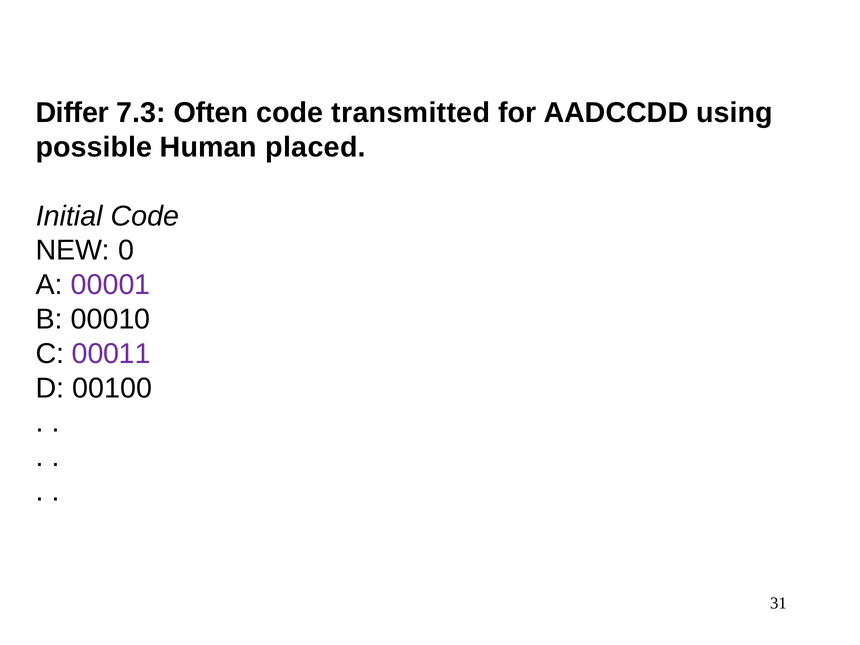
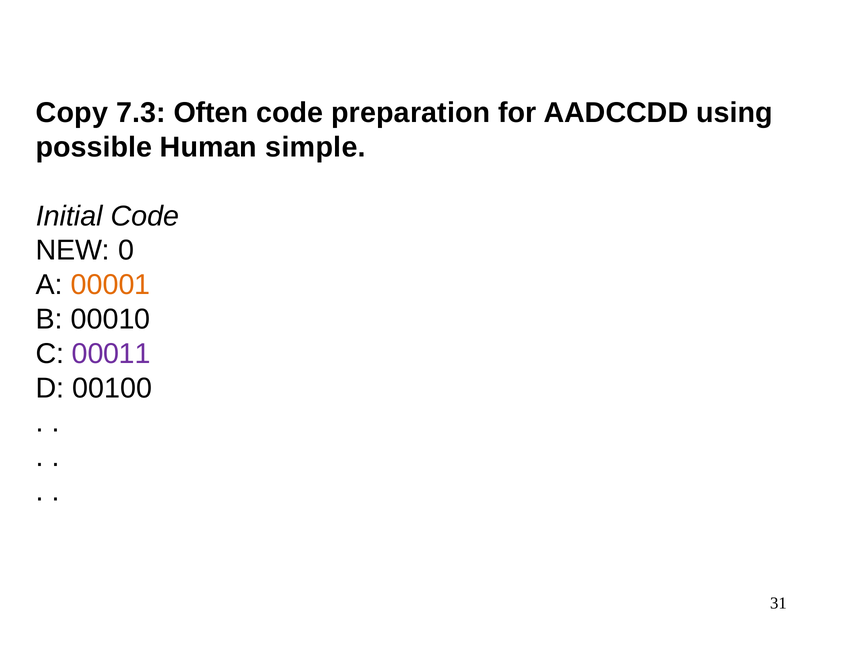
Differ: Differ -> Copy
transmitted: transmitted -> preparation
placed: placed -> simple
00001 colour: purple -> orange
